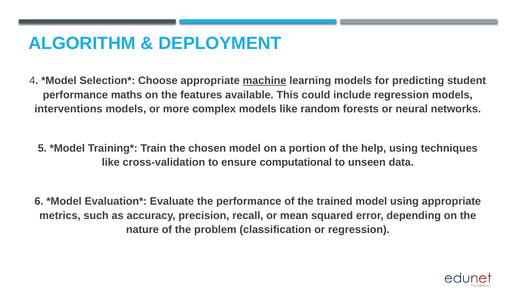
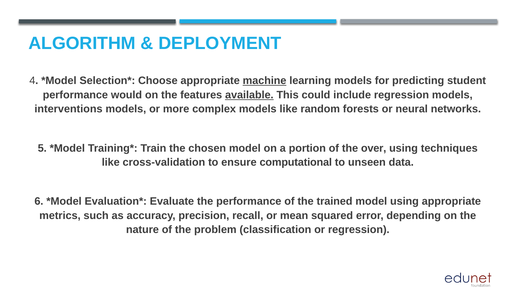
maths: maths -> would
available underline: none -> present
help: help -> over
